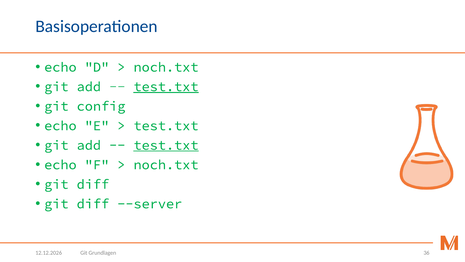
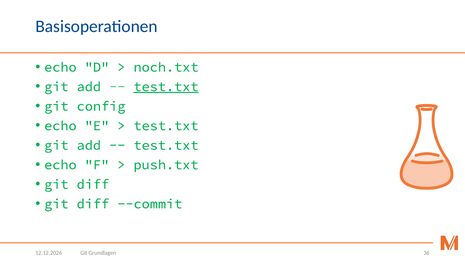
test.txt at (166, 145) underline: present -> none
noch.txt at (166, 164): noch.txt -> push.txt
--server: --server -> --commit
